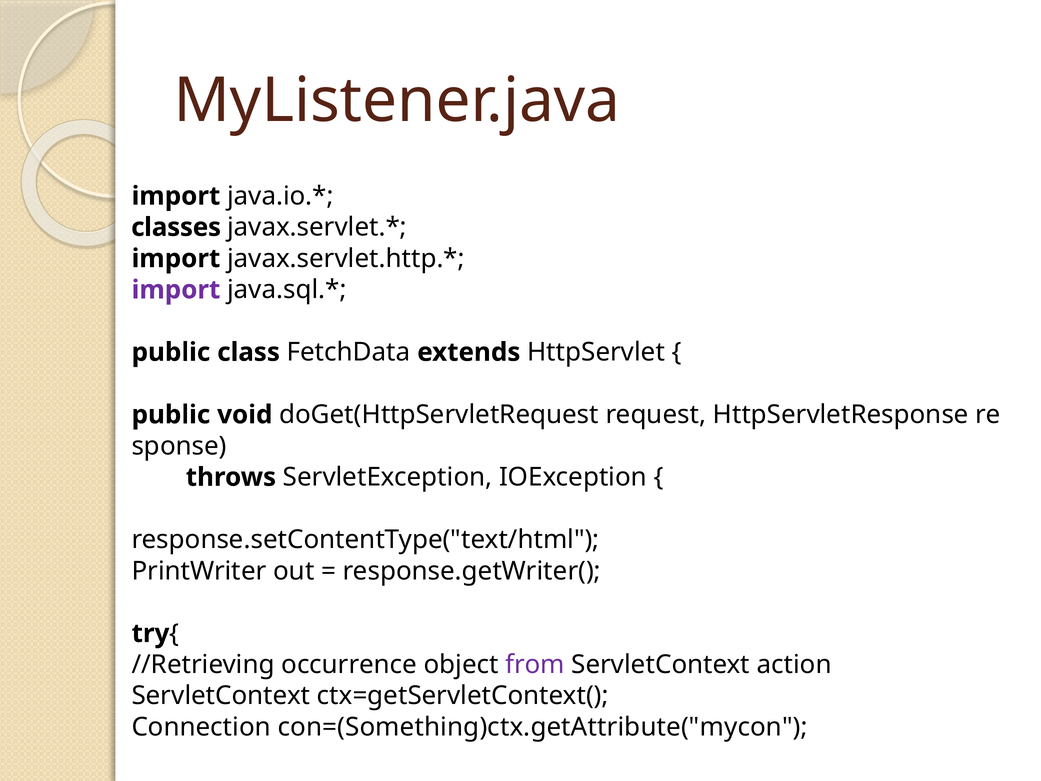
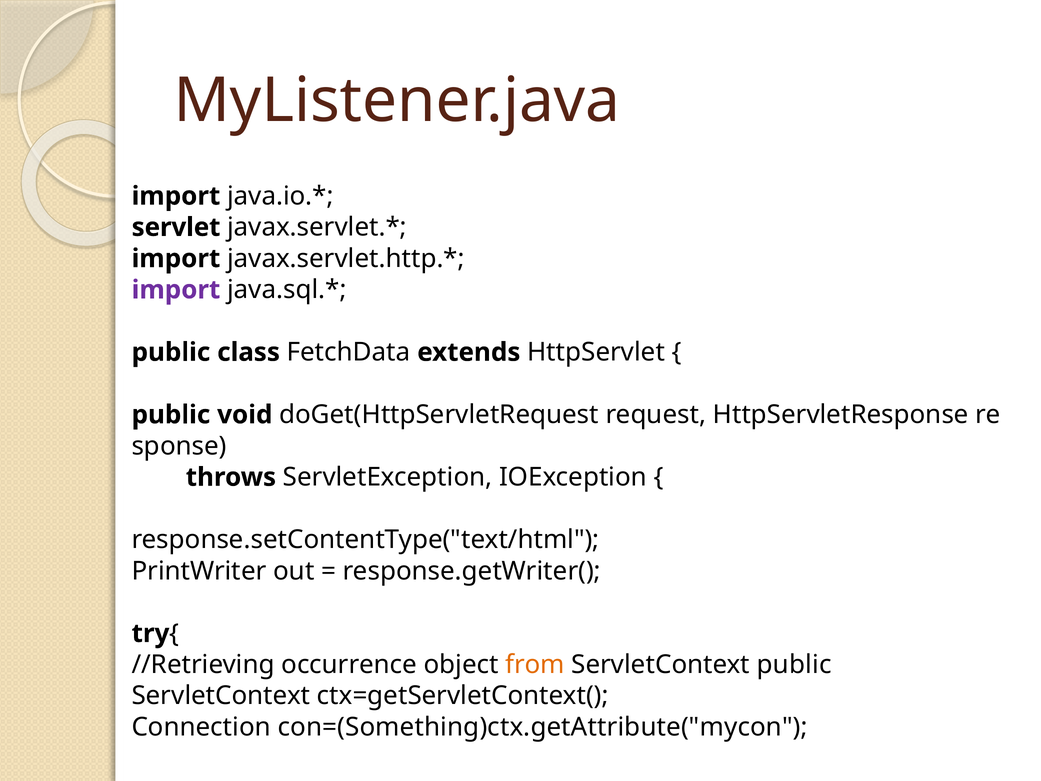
classes: classes -> servlet
from colour: purple -> orange
ServletContext action: action -> public
